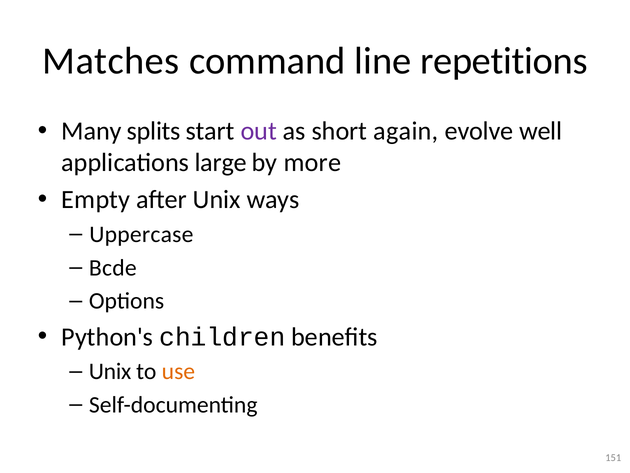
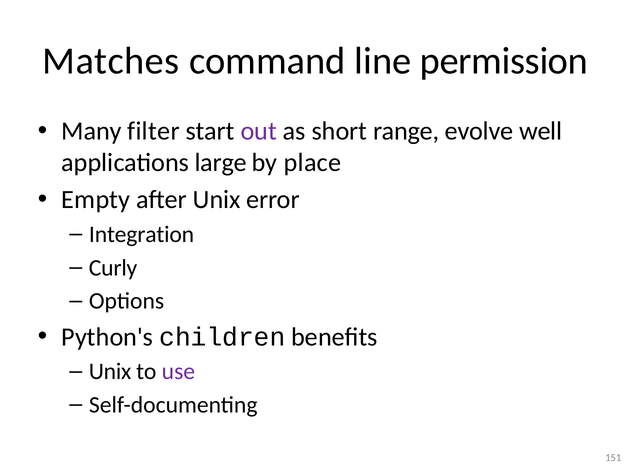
repetitions: repetitions -> permission
splits: splits -> filter
again: again -> range
more: more -> place
ways: ways -> error
Uppercase: Uppercase -> Integration
Bcde: Bcde -> Curly
use colour: orange -> purple
